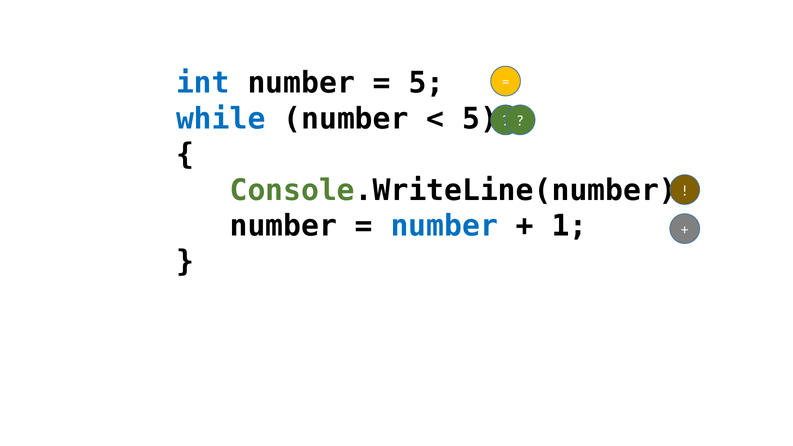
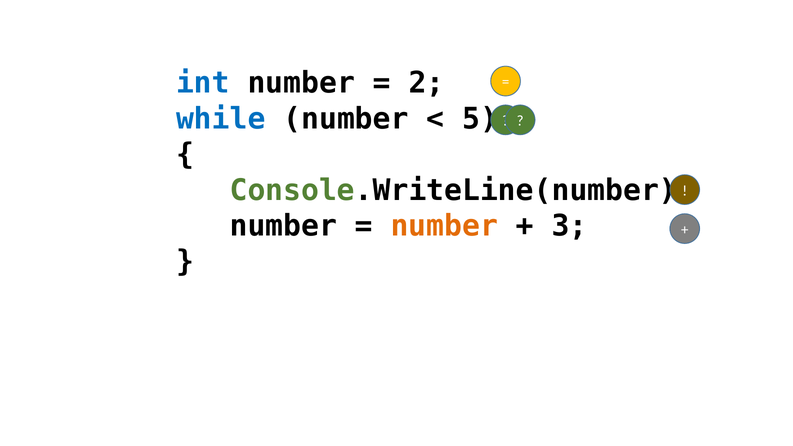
5 at (426, 83): 5 -> 2
number at (444, 226) colour: blue -> orange
1: 1 -> 3
